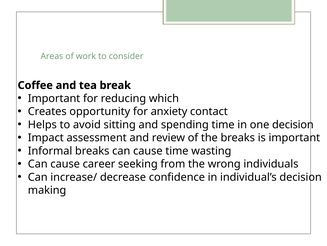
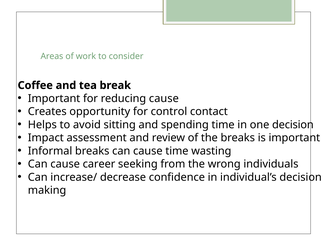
reducing which: which -> cause
anxiety: anxiety -> control
